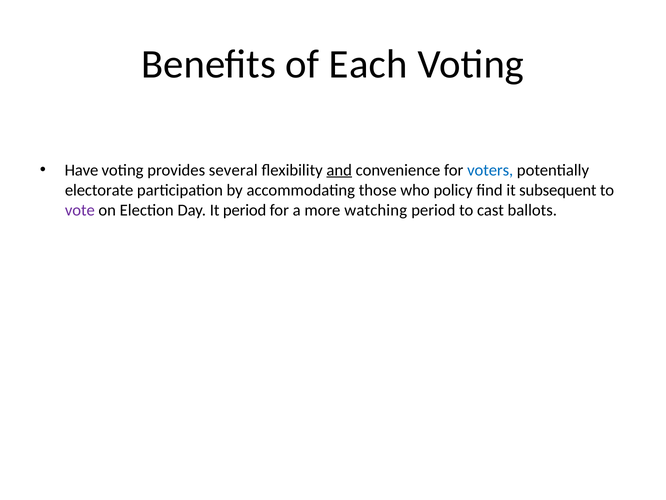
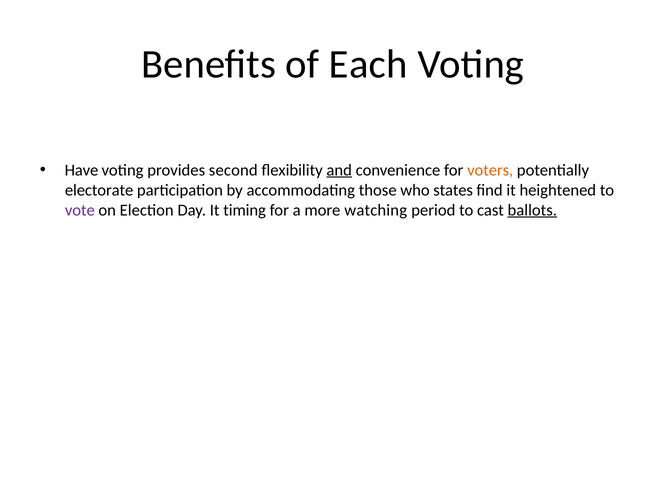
several: several -> second
voters colour: blue -> orange
policy: policy -> states
subsequent: subsequent -> heightened
It period: period -> timing
ballots underline: none -> present
